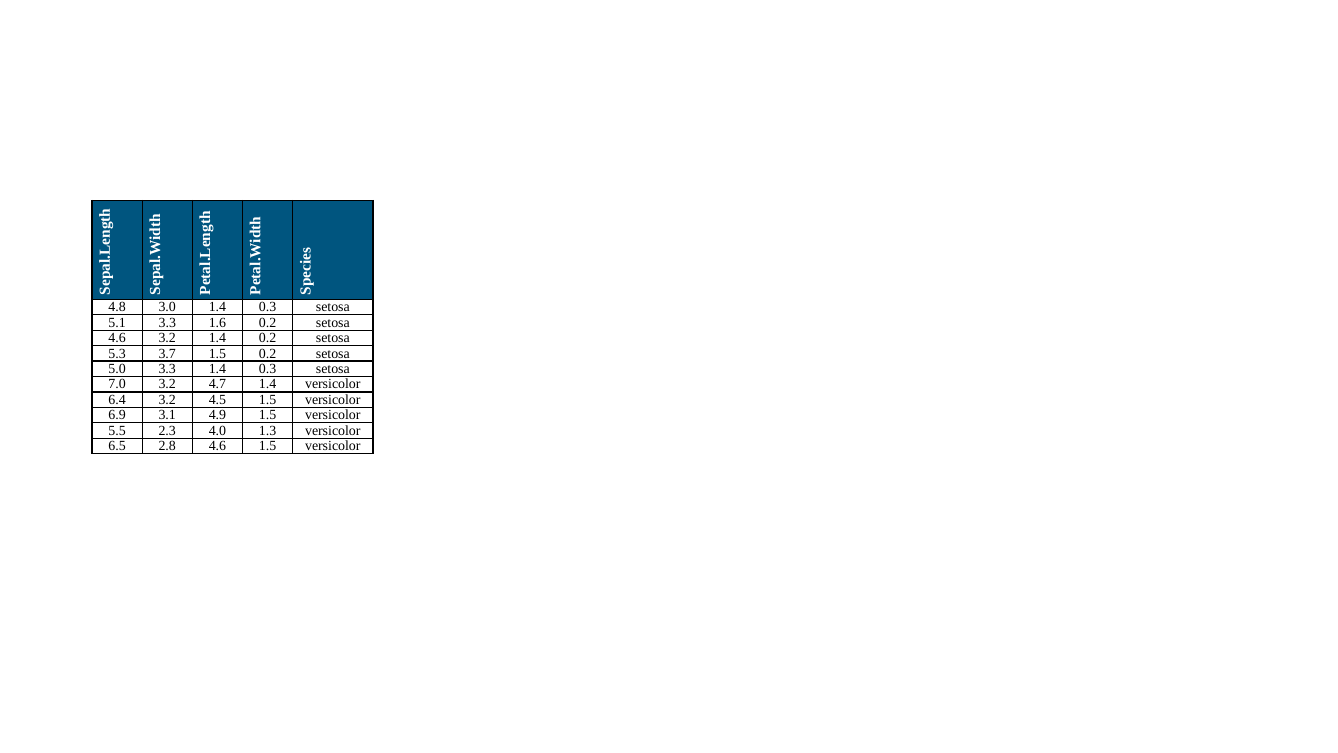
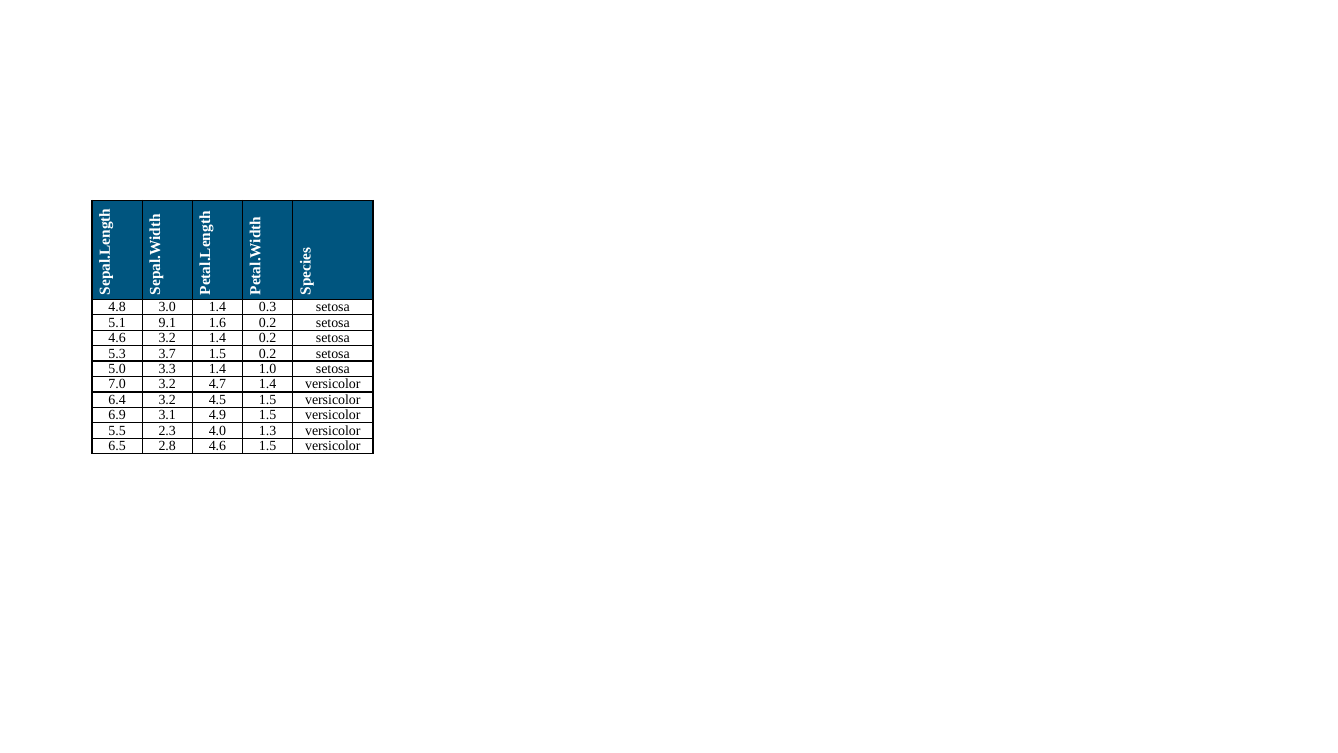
5.1 3.3: 3.3 -> 9.1
3.3 1.4 0.3: 0.3 -> 1.0
